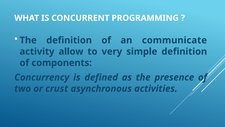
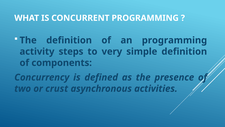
an communicate: communicate -> programming
allow: allow -> steps
